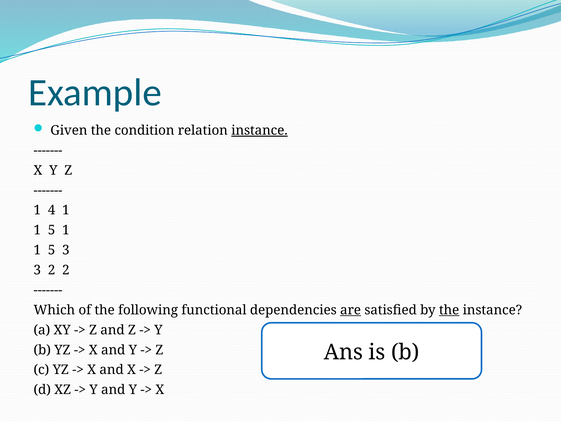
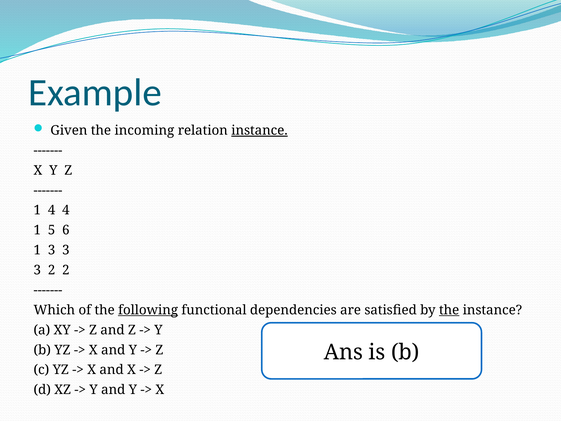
condition: condition -> incoming
4 1: 1 -> 4
5 1: 1 -> 6
5 at (52, 250): 5 -> 3
following underline: none -> present
are underline: present -> none
